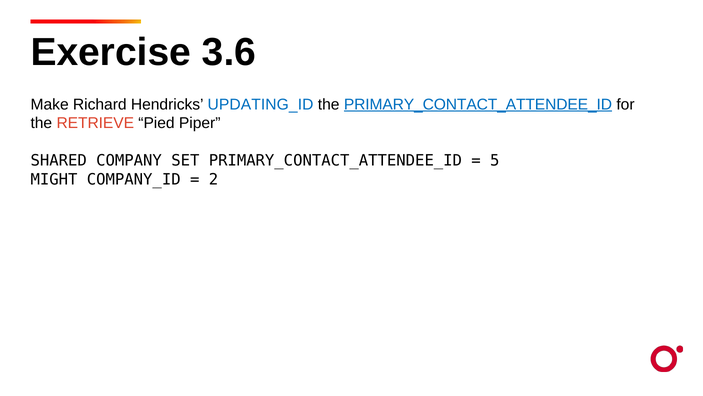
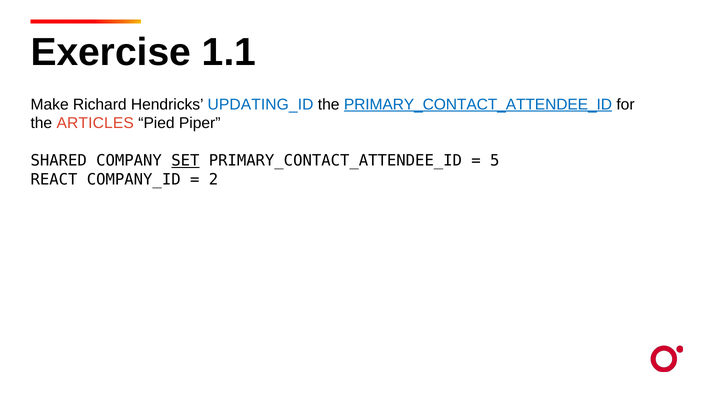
3.6: 3.6 -> 1.1
RETRIEVE: RETRIEVE -> ARTICLES
SET underline: none -> present
MIGHT: MIGHT -> REACT
